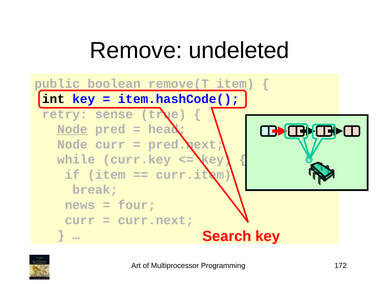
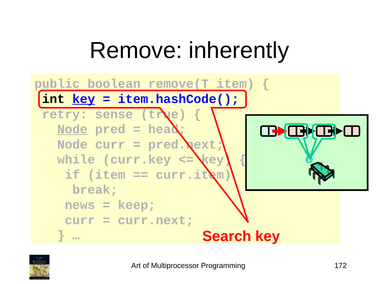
undeleted: undeleted -> inherently
key at (84, 99) underline: none -> present
four: four -> keep
